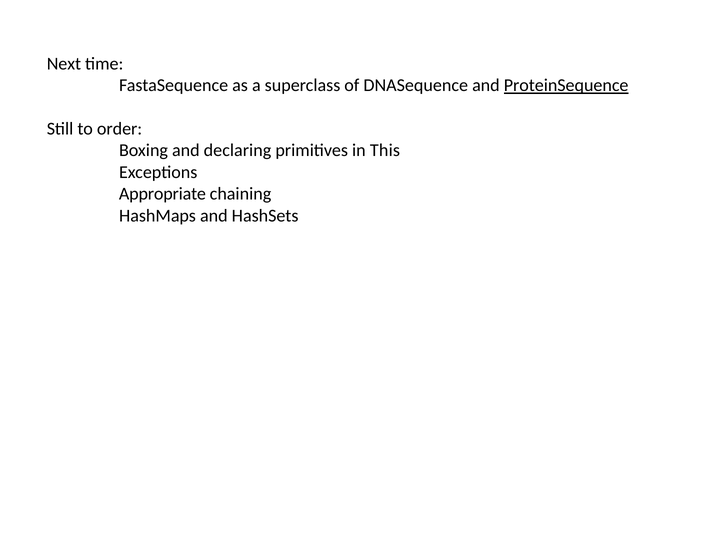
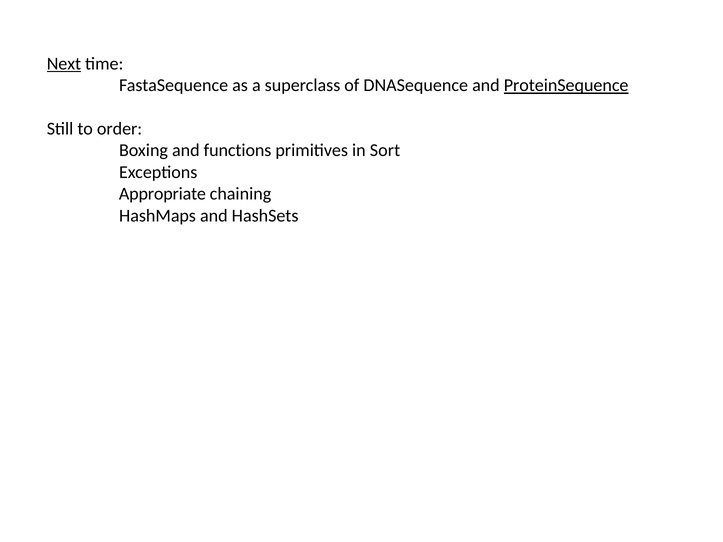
Next underline: none -> present
declaring: declaring -> functions
This: This -> Sort
